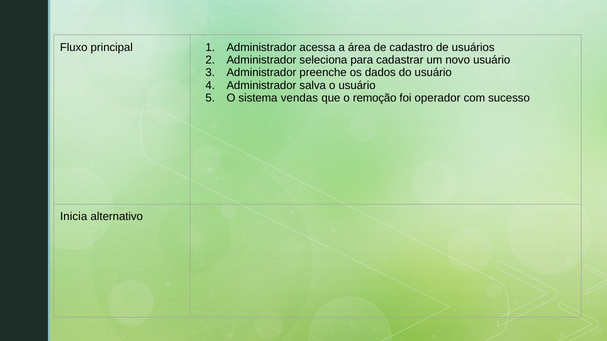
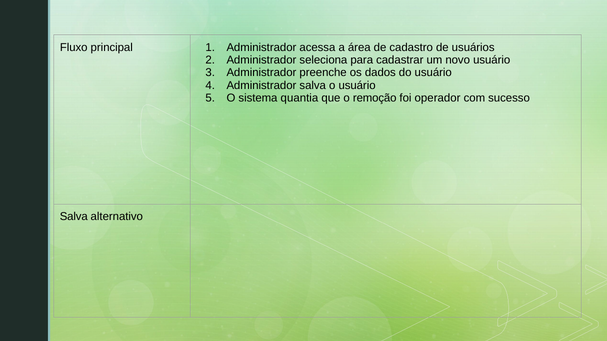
vendas: vendas -> quantia
Inicia at (74, 217): Inicia -> Salva
